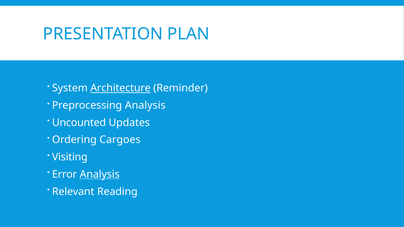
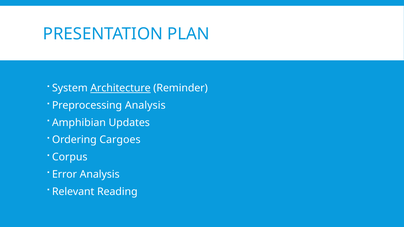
Uncounted: Uncounted -> Amphibian
Visiting: Visiting -> Corpus
Analysis at (100, 175) underline: present -> none
